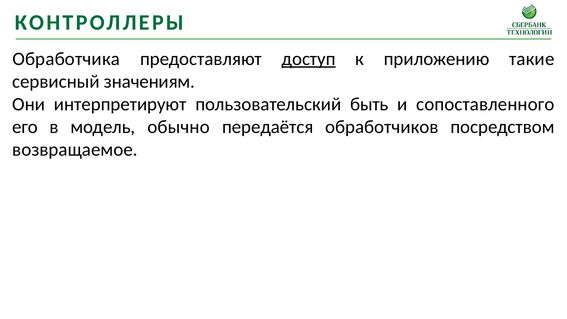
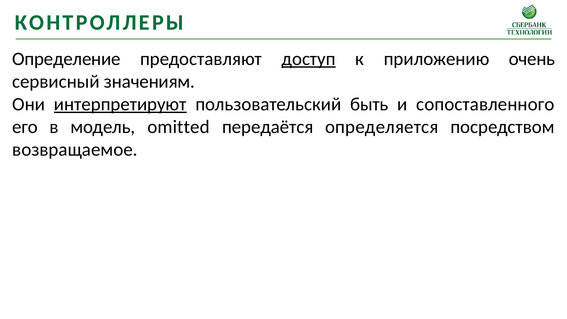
Обработчика: Обработчика -> Определение
такие: такие -> очень
интерпретируют underline: none -> present
обычно: обычно -> omitted
обработчиков: обработчиков -> определяется
